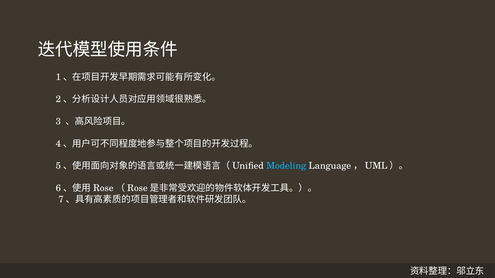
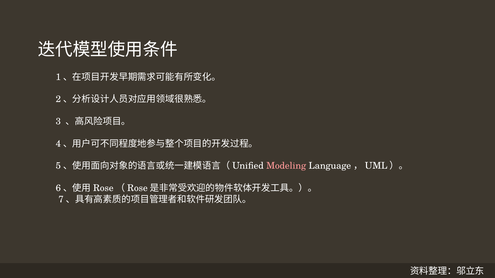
Modeling colour: light blue -> pink
